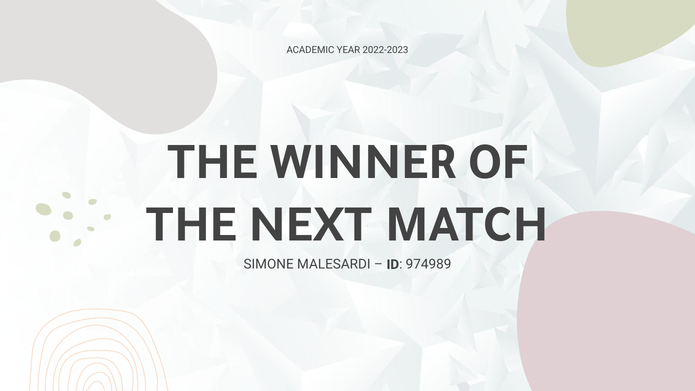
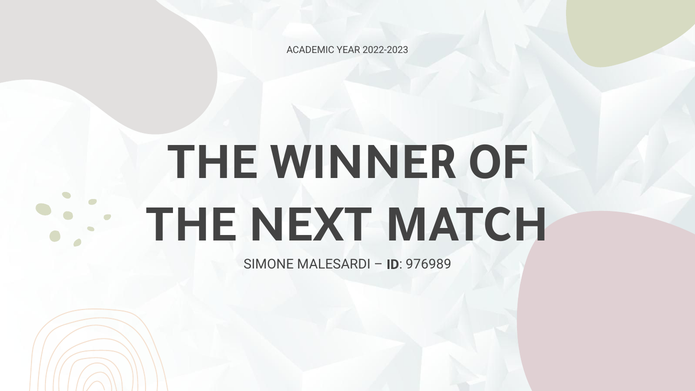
974989: 974989 -> 976989
